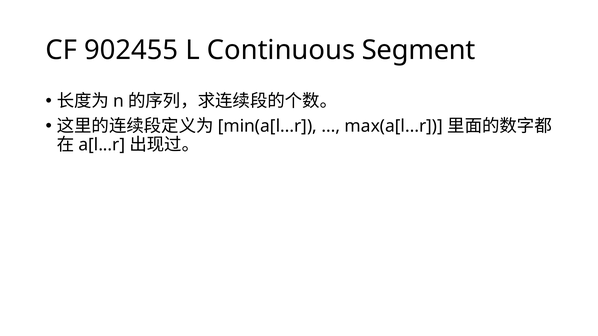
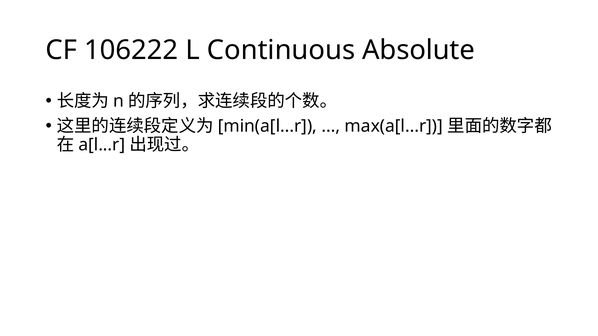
902455: 902455 -> 106222
Segment: Segment -> Absolute
